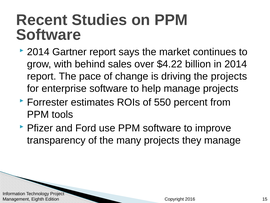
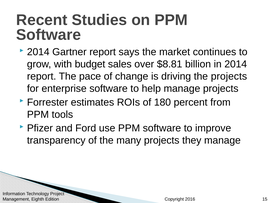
behind: behind -> budget
$4.22: $4.22 -> $8.81
550: 550 -> 180
